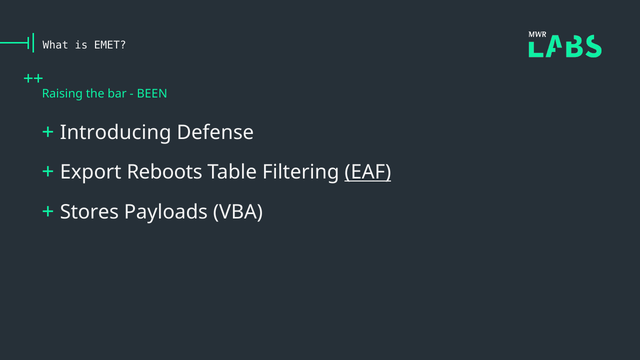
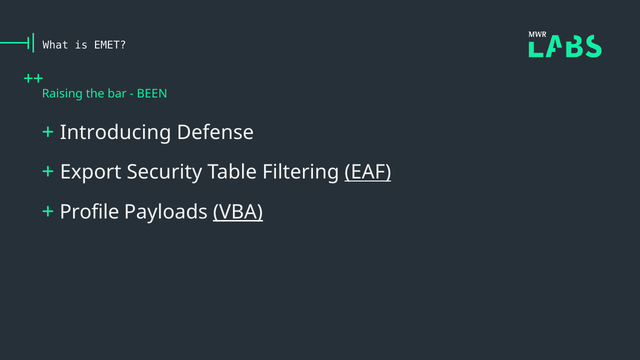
Reboots: Reboots -> Security
Stores: Stores -> Profile
VBA underline: none -> present
